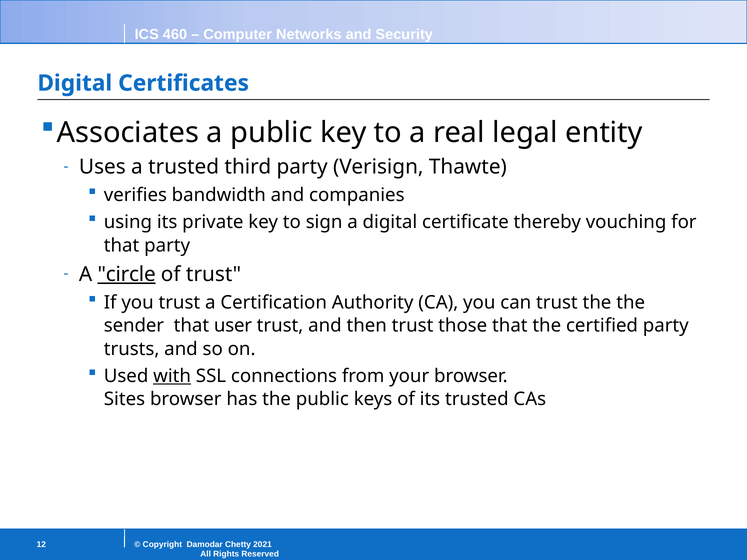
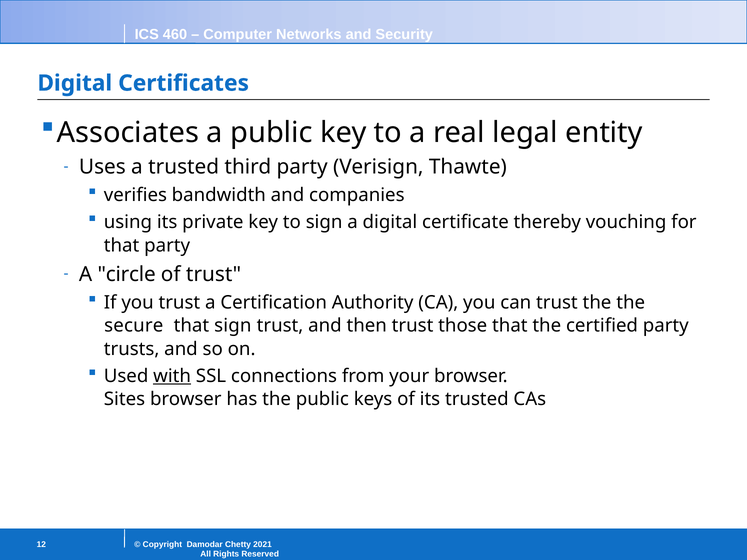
circle underline: present -> none
sender: sender -> secure
that user: user -> sign
